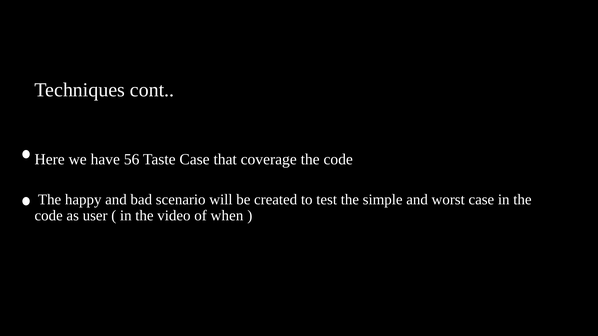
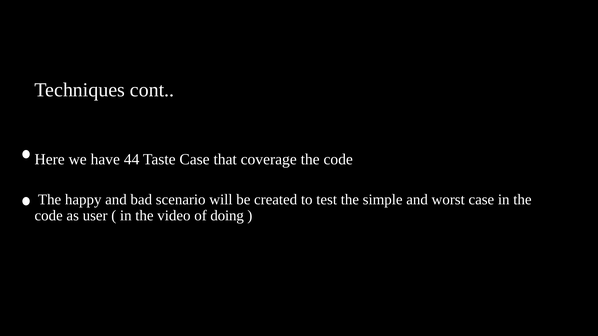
56: 56 -> 44
when: when -> doing
